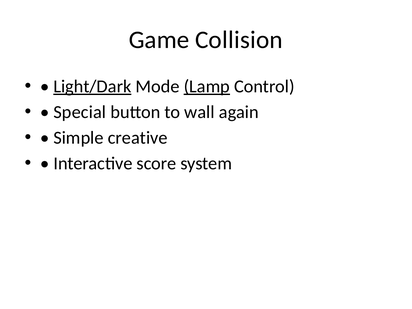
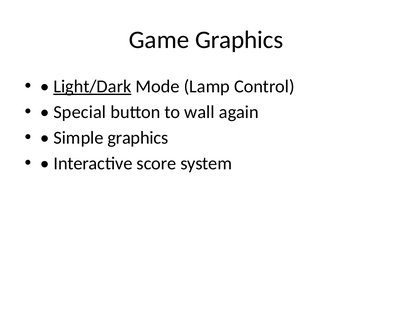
Game Collision: Collision -> Graphics
Lamp underline: present -> none
Simple creative: creative -> graphics
